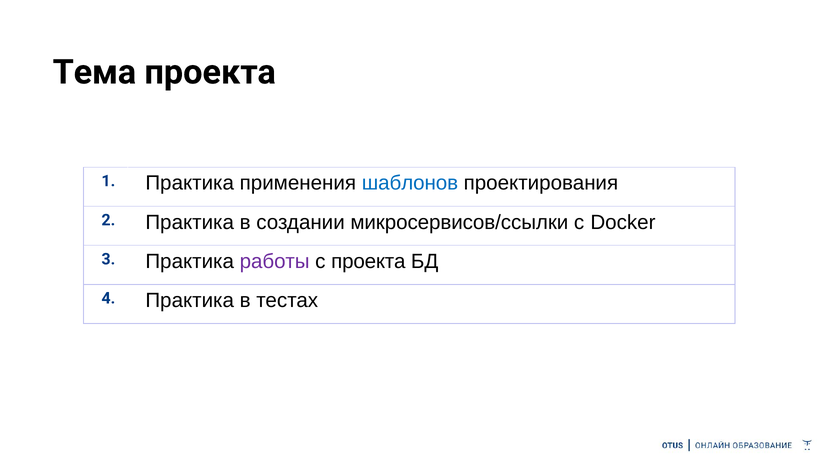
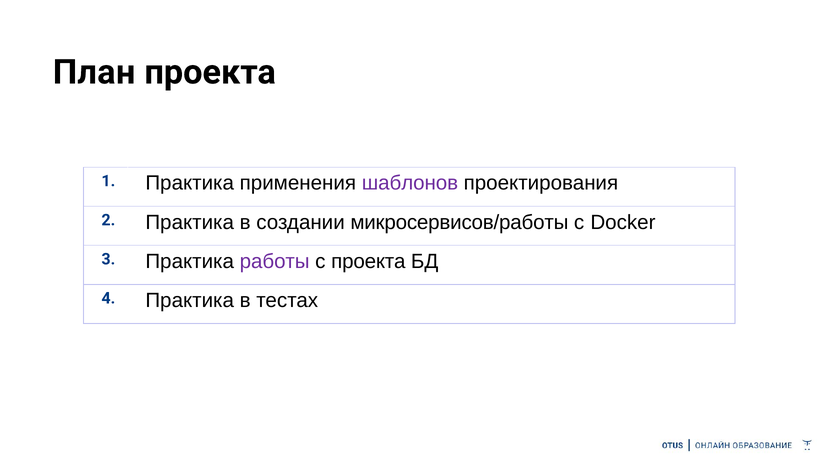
Тема: Тема -> План
шаблонов colour: blue -> purple
микросервисов/ссылки: микросервисов/ссылки -> микросервисов/работы
